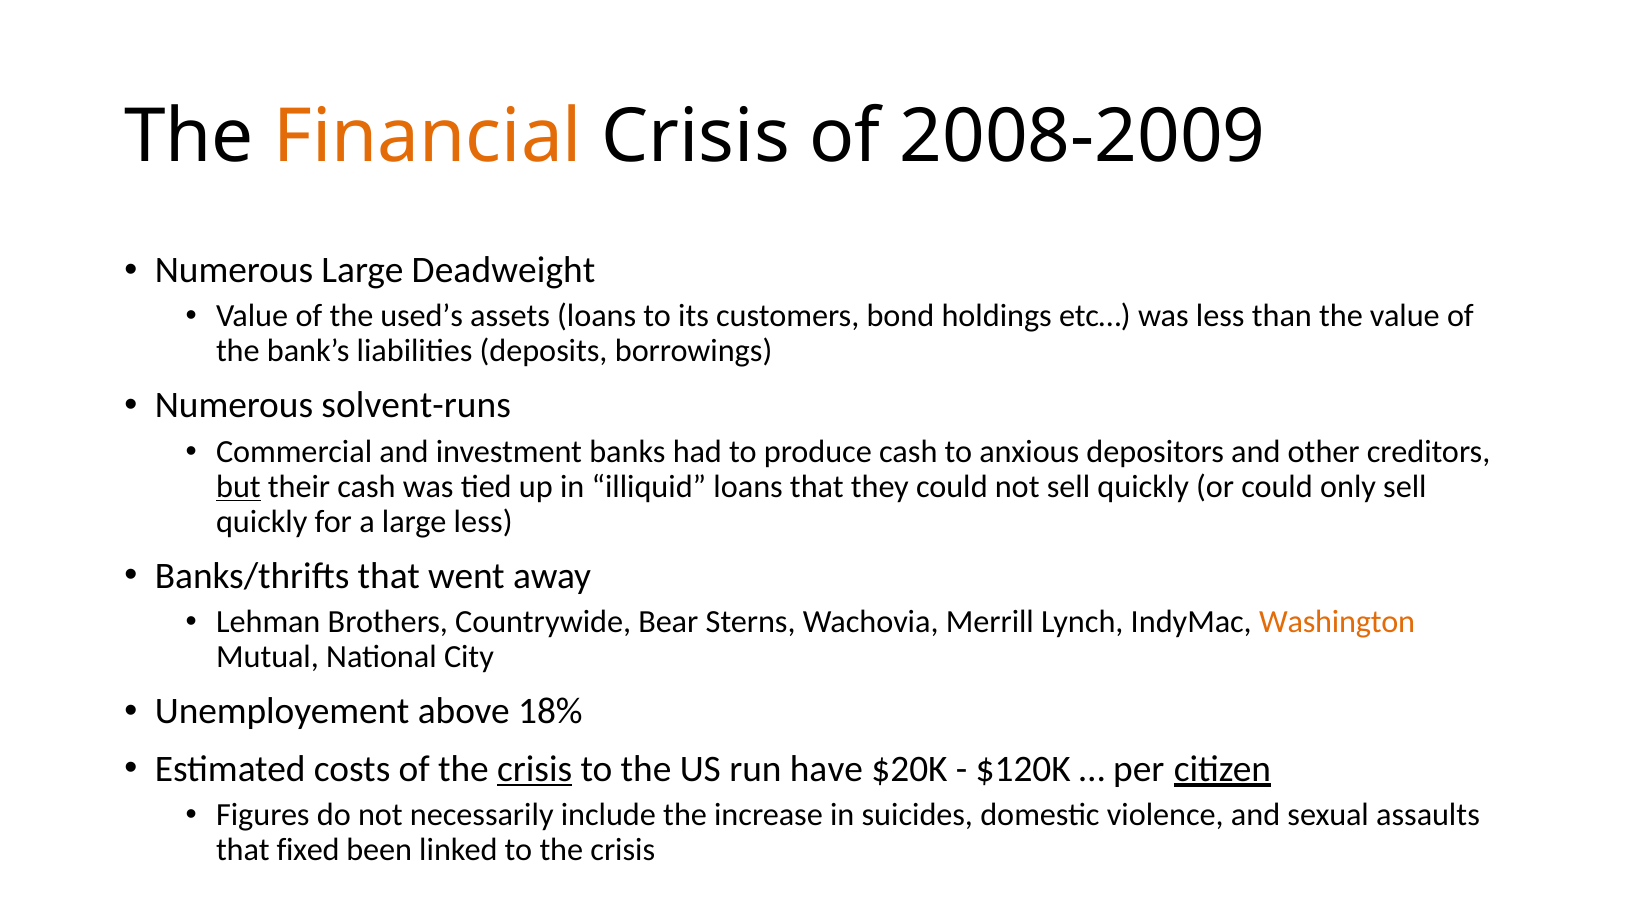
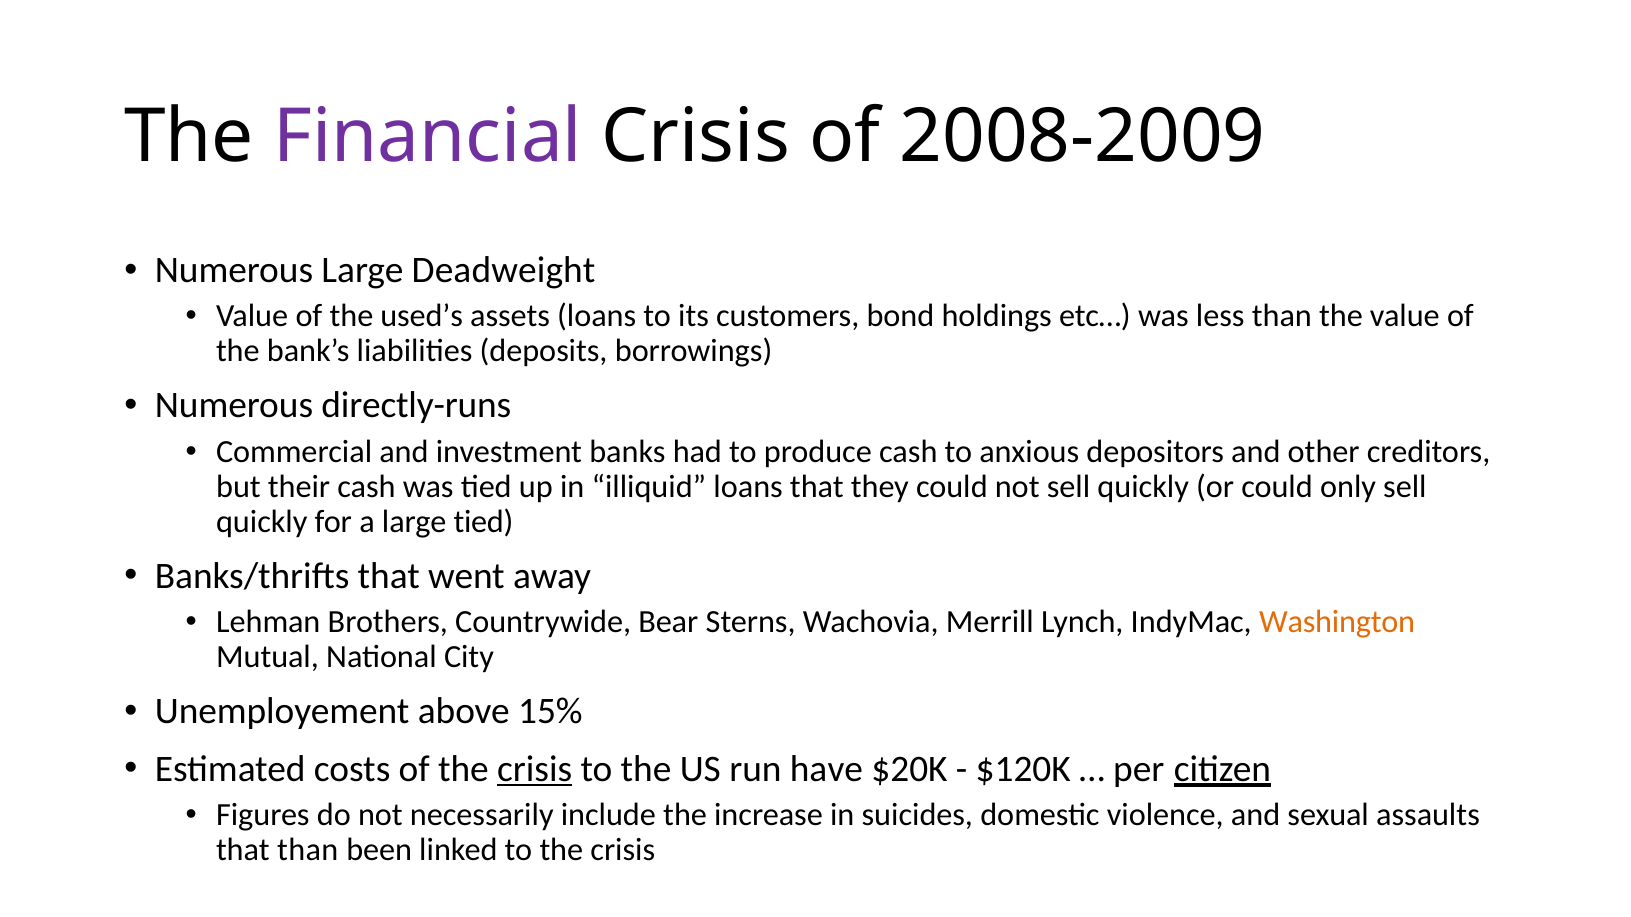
Financial colour: orange -> purple
solvent-runs: solvent-runs -> directly-runs
but underline: present -> none
large less: less -> tied
18%: 18% -> 15%
that fixed: fixed -> than
